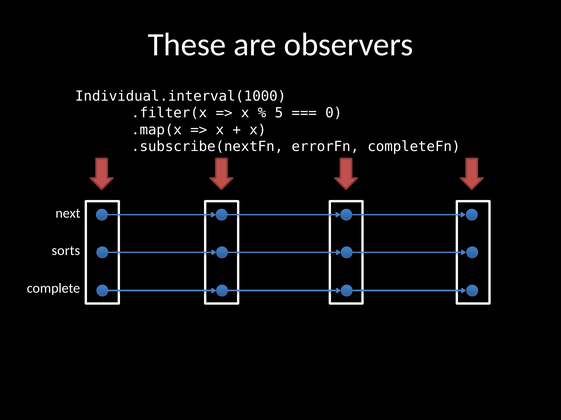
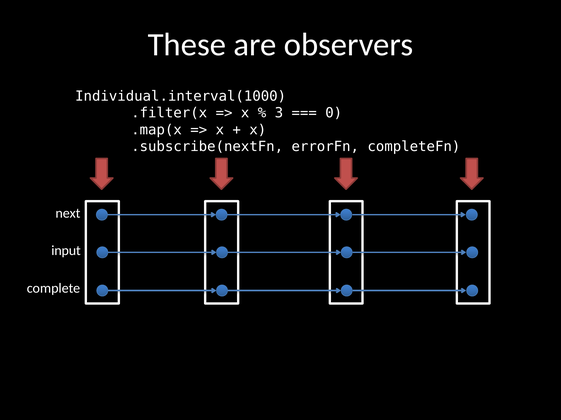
5: 5 -> 3
sorts: sorts -> input
